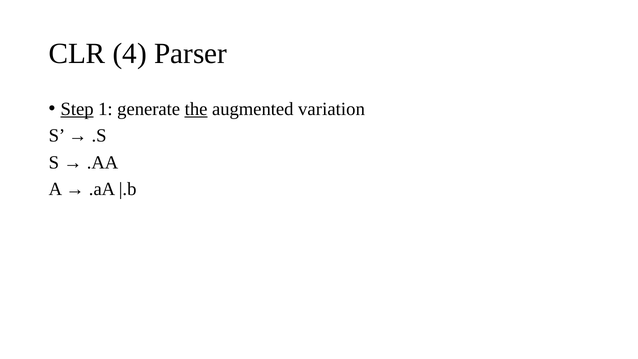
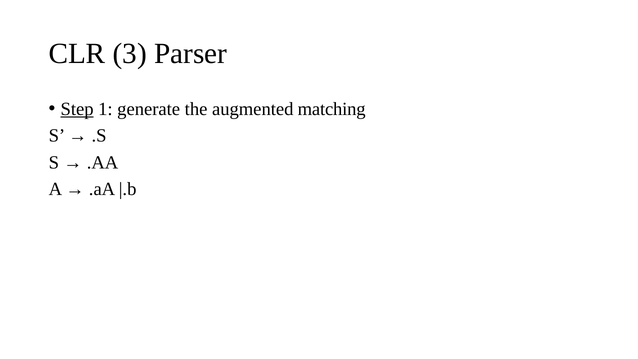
4: 4 -> 3
the underline: present -> none
variation: variation -> matching
